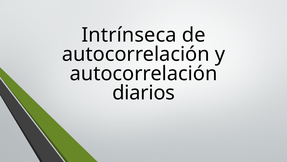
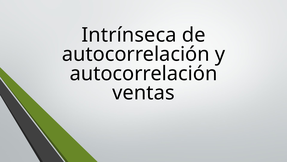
diarios: diarios -> ventas
